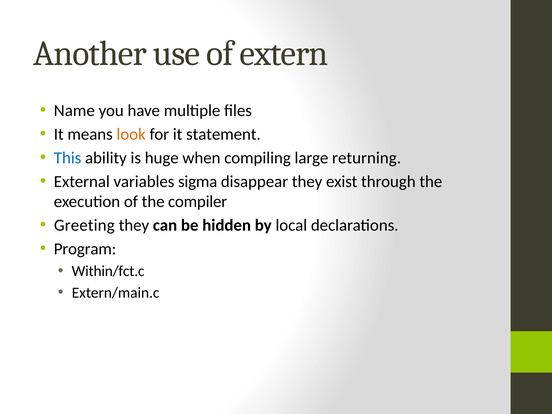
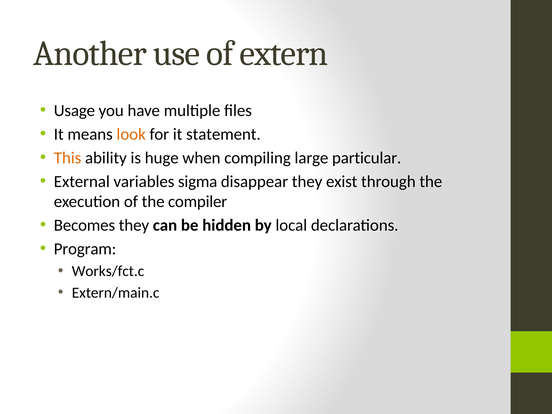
Name: Name -> Usage
This colour: blue -> orange
returning: returning -> particular
Greeting: Greeting -> Becomes
Within/fct.c: Within/fct.c -> Works/fct.c
